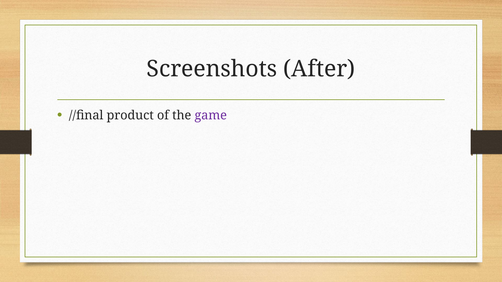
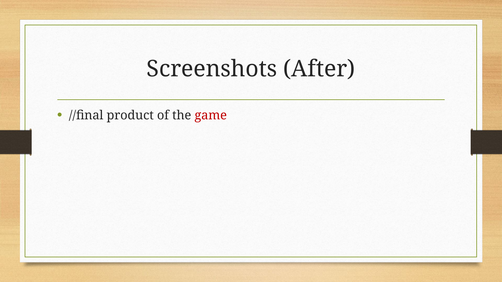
game colour: purple -> red
